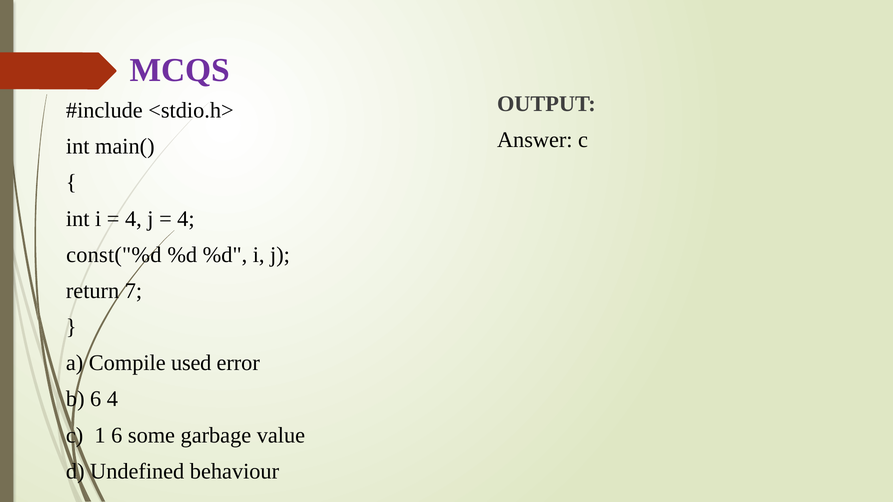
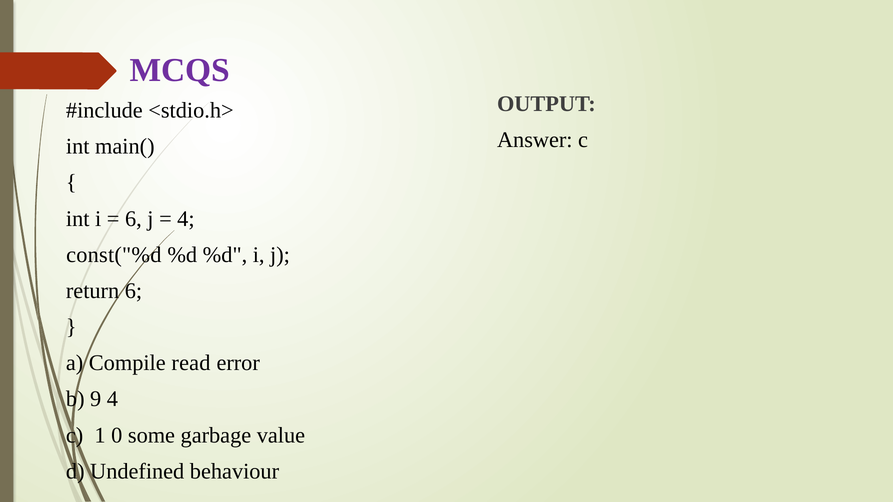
4 at (133, 219): 4 -> 6
return 7: 7 -> 6
used: used -> read
b 6: 6 -> 9
1 6: 6 -> 0
